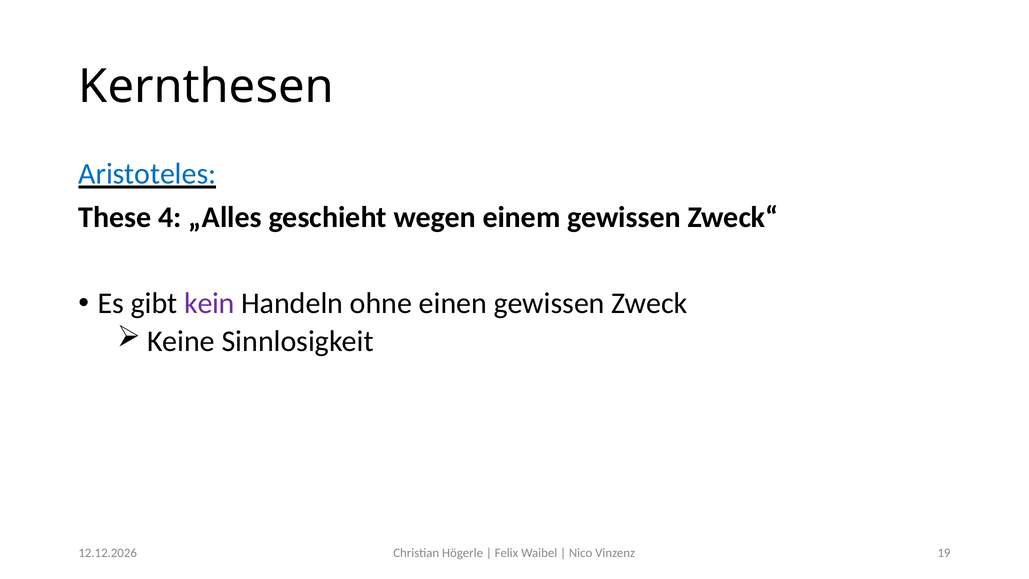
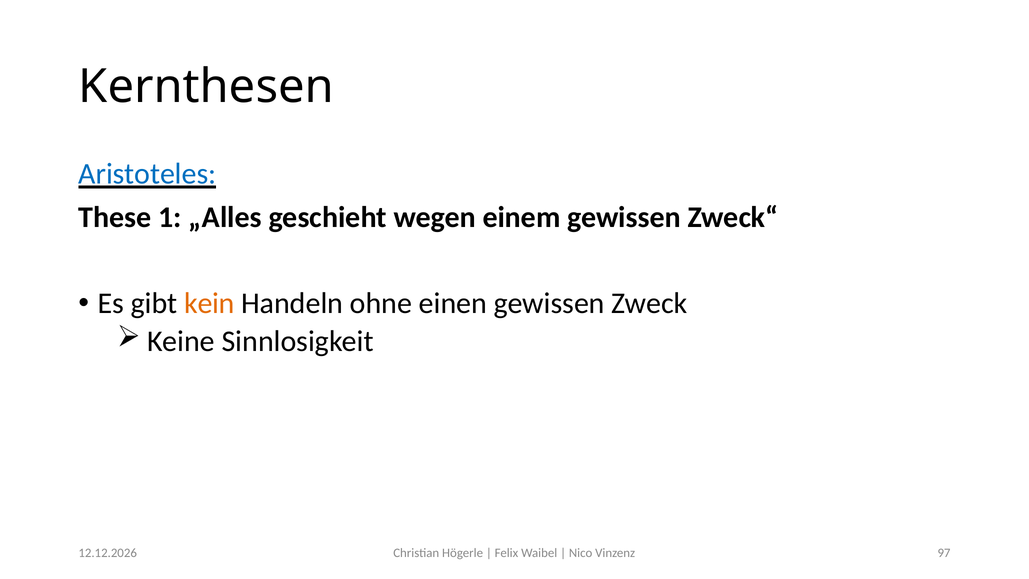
4: 4 -> 1
kein colour: purple -> orange
19: 19 -> 97
